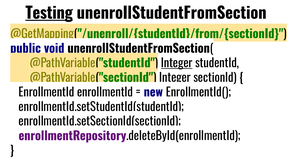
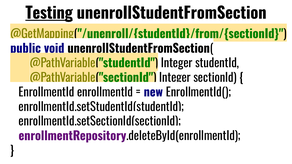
Integer at (177, 63) underline: present -> none
